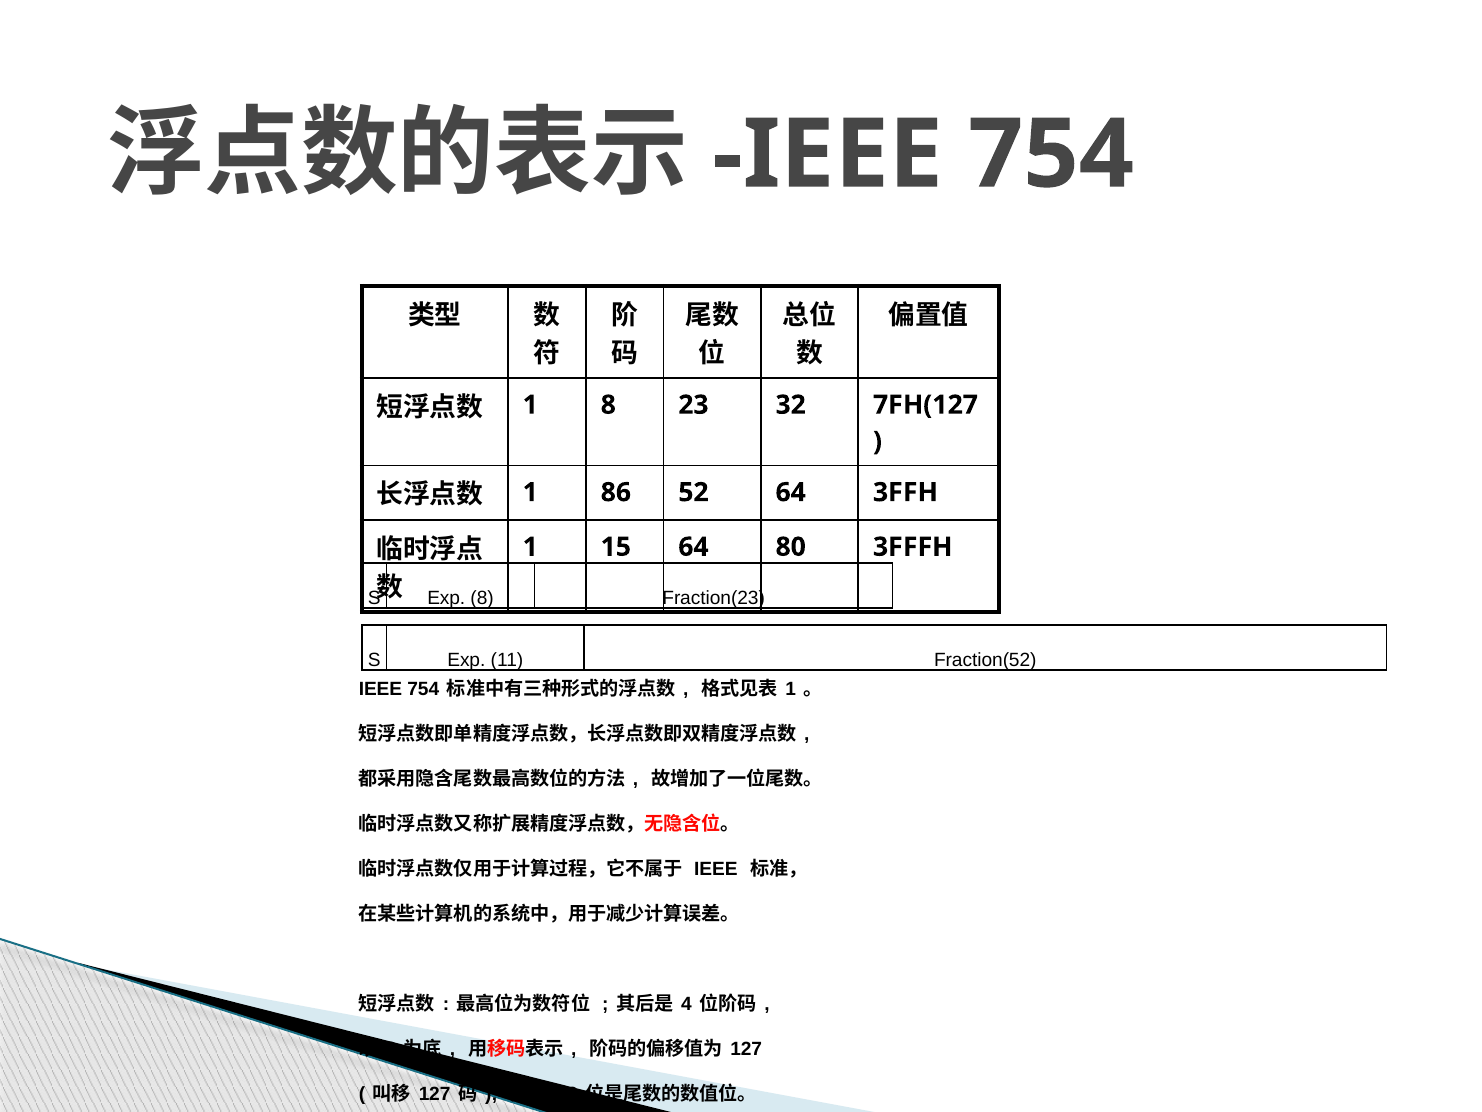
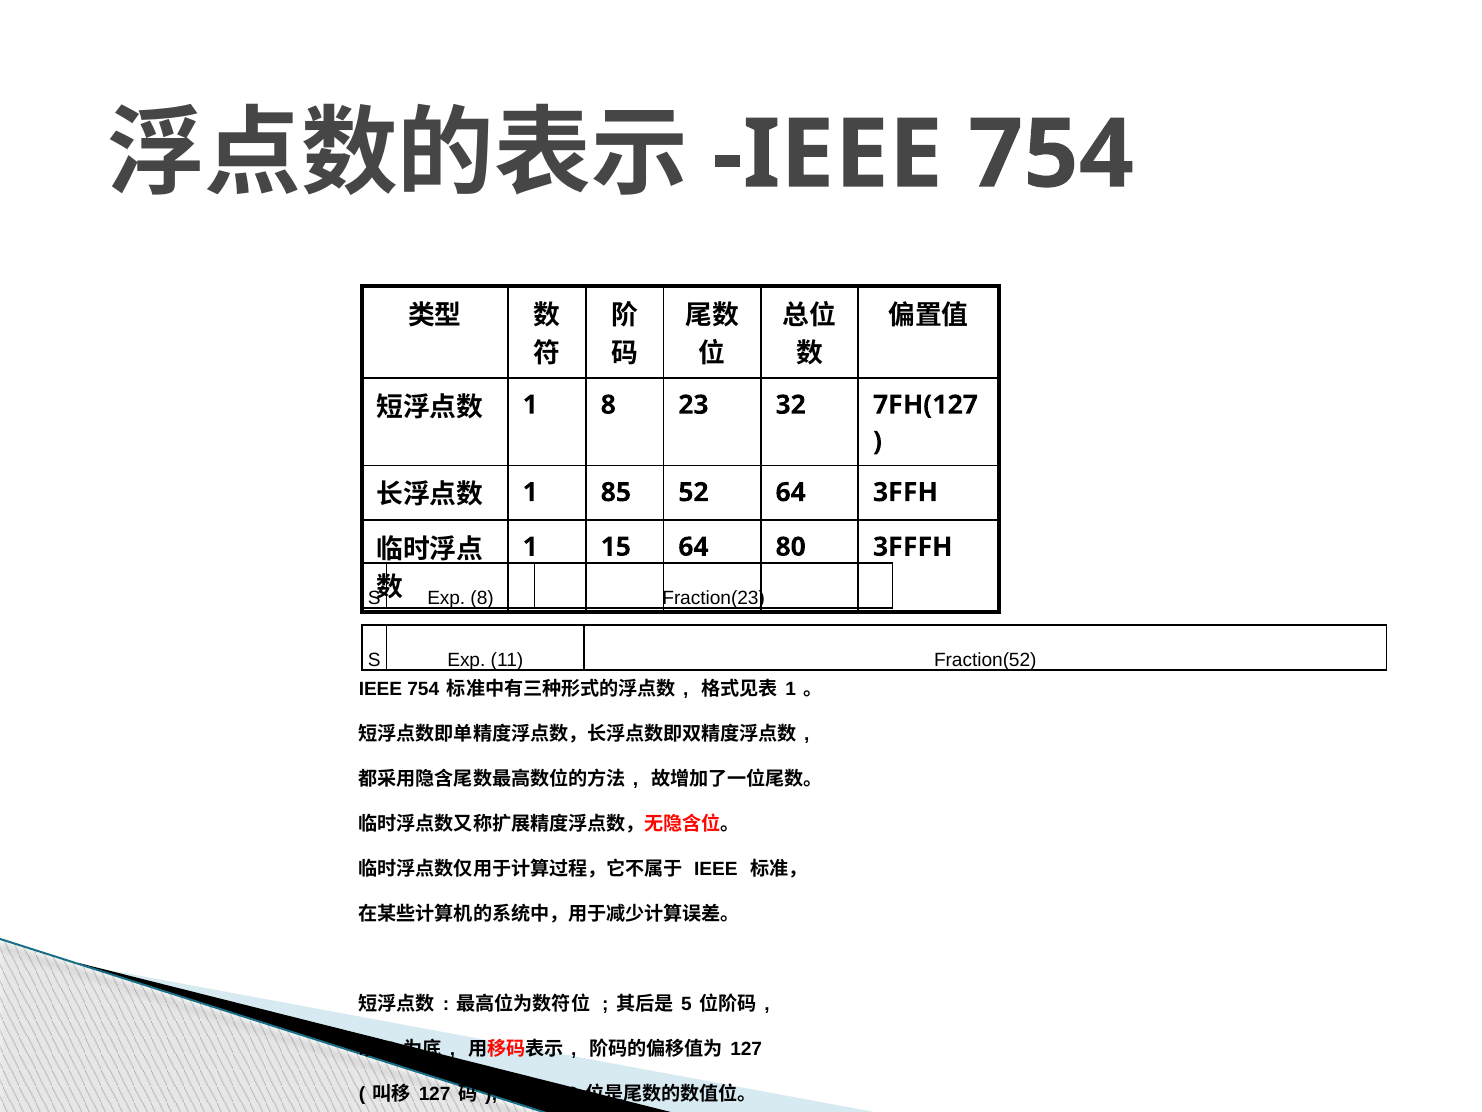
86: 86 -> 85
4: 4 -> 5
